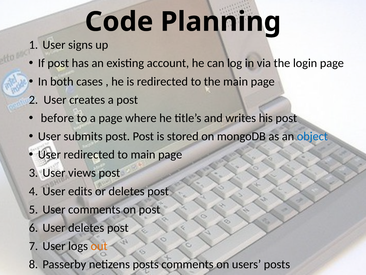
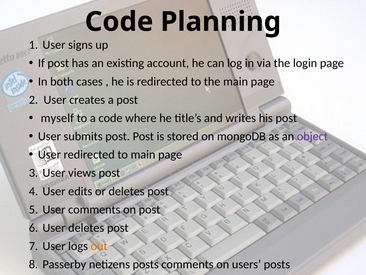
before: before -> myself
a page: page -> code
object colour: blue -> purple
